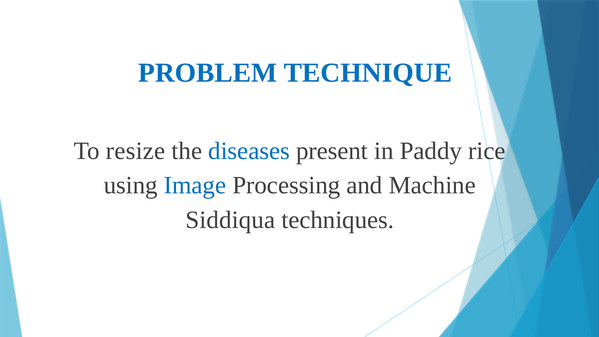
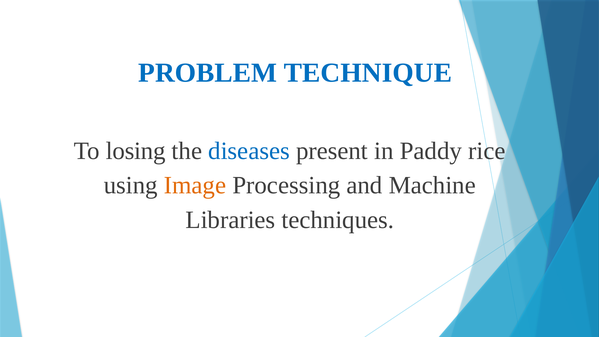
resize: resize -> losing
Image colour: blue -> orange
Siddiqua: Siddiqua -> Libraries
